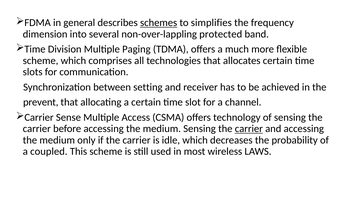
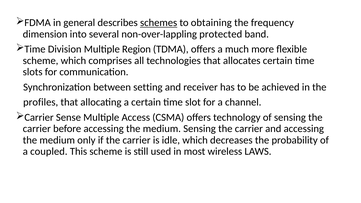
simplifies: simplifies -> obtaining
Paging: Paging -> Region
prevent: prevent -> profiles
carrier at (249, 129) underline: present -> none
